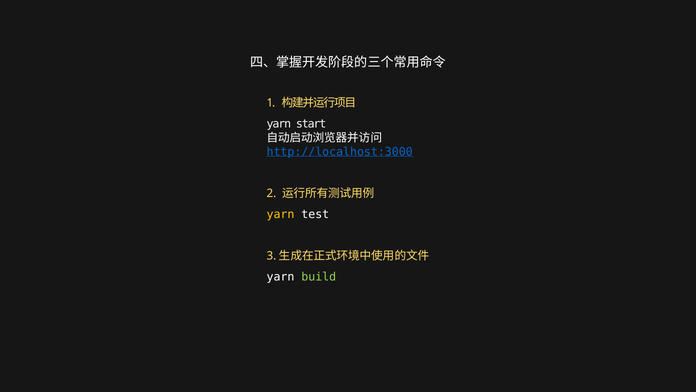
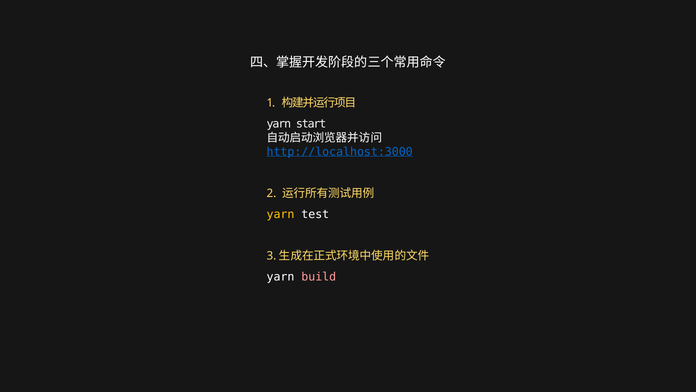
build colour: light green -> pink
